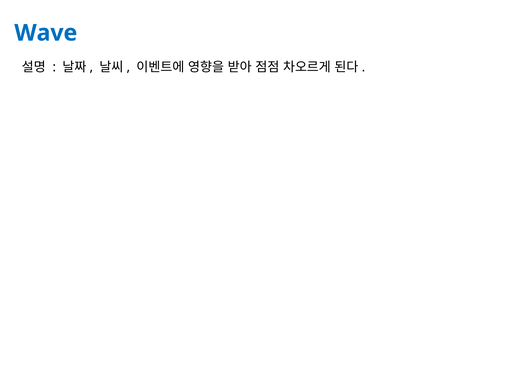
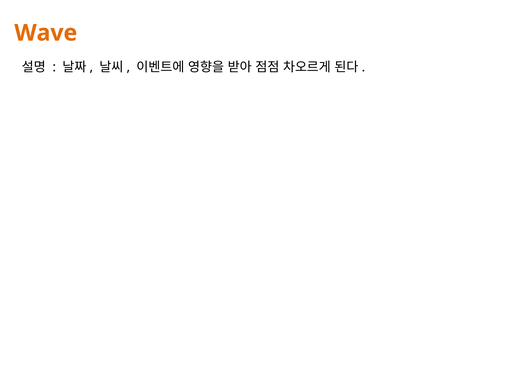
Wave colour: blue -> orange
